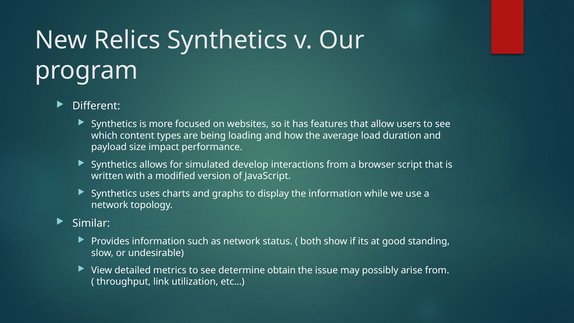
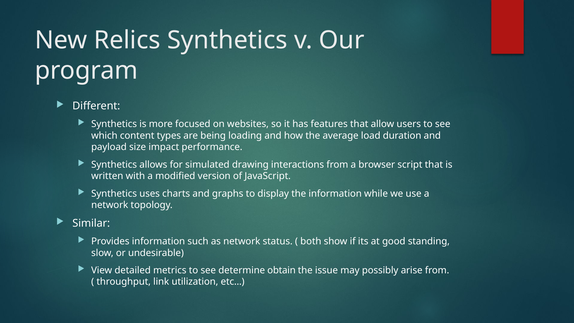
develop: develop -> drawing
